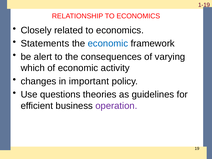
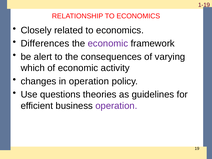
Statements: Statements -> Differences
economic at (108, 44) colour: blue -> purple
in important: important -> operation
